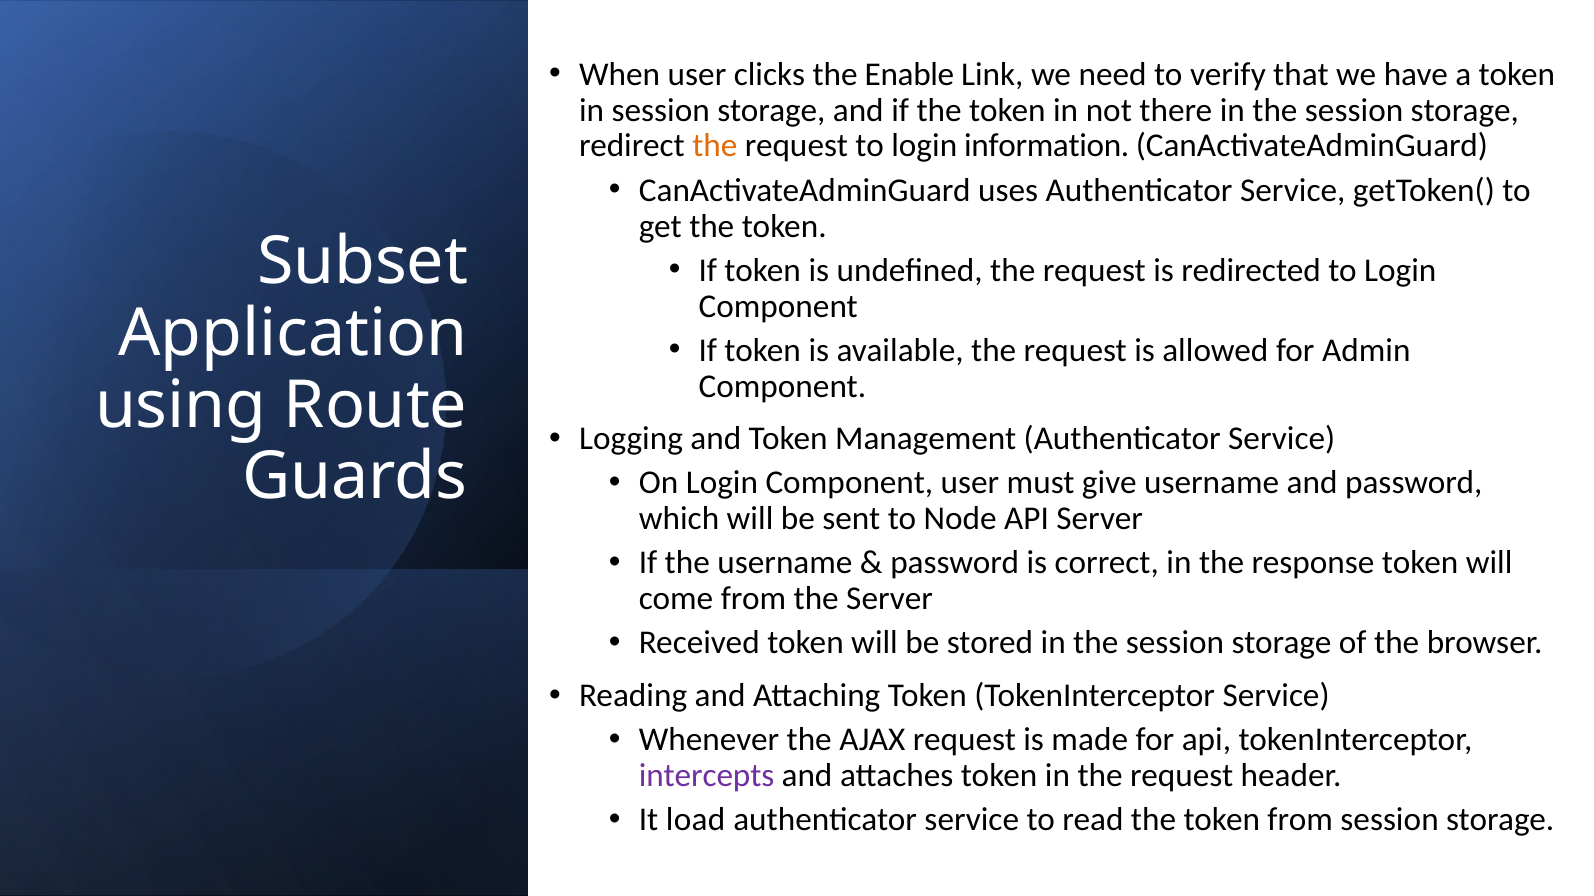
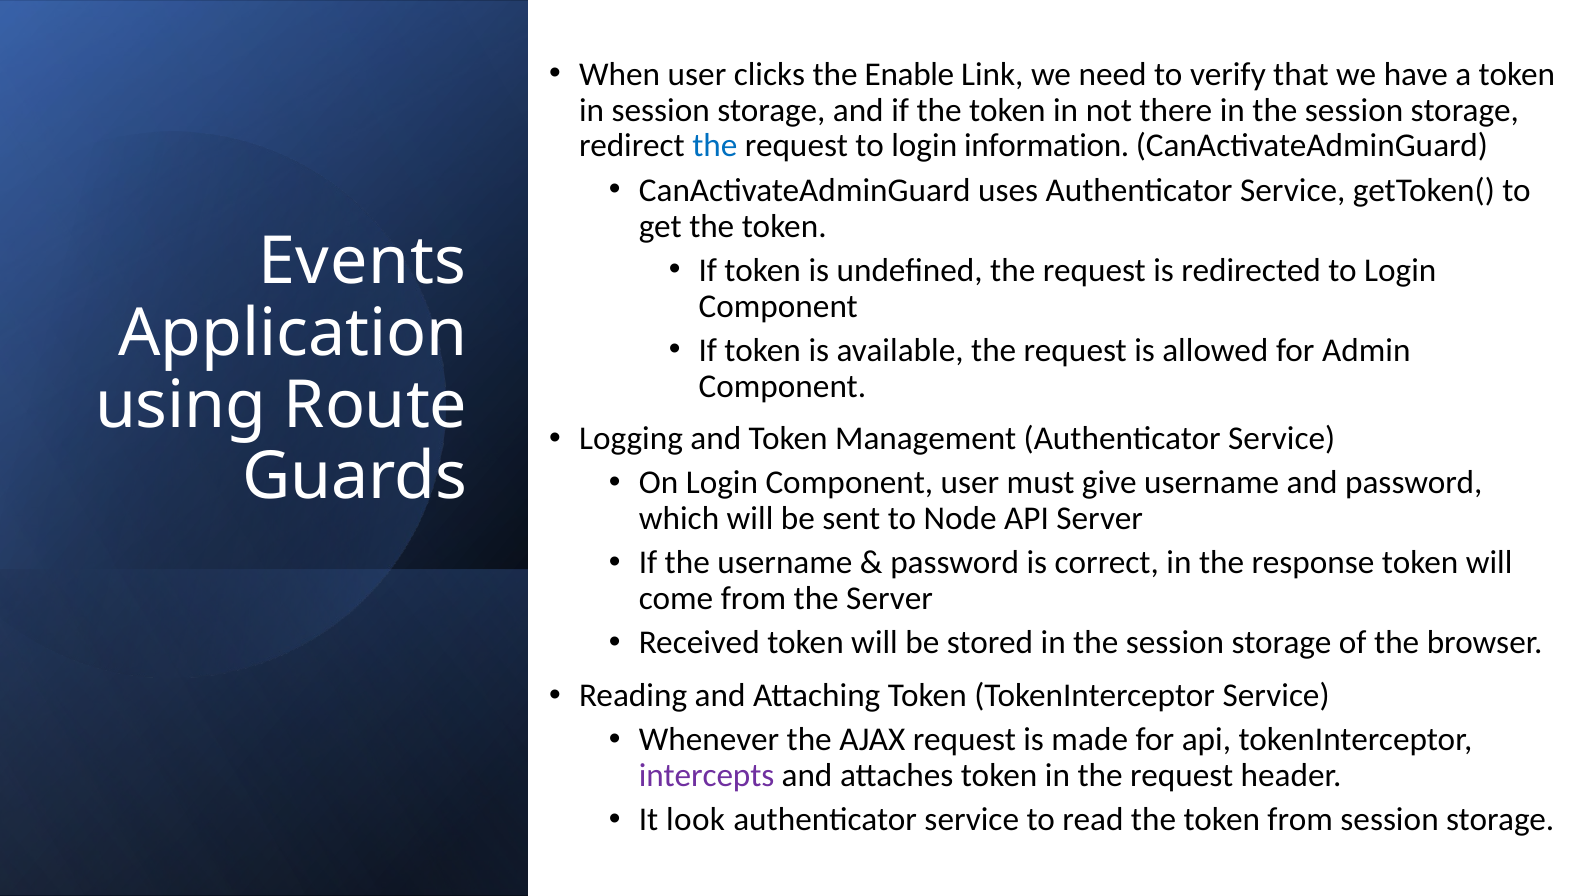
the at (715, 146) colour: orange -> blue
Subset: Subset -> Events
load: load -> look
